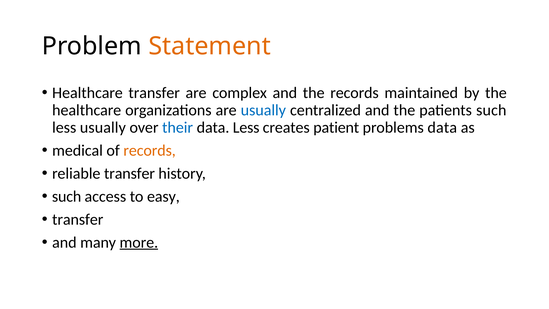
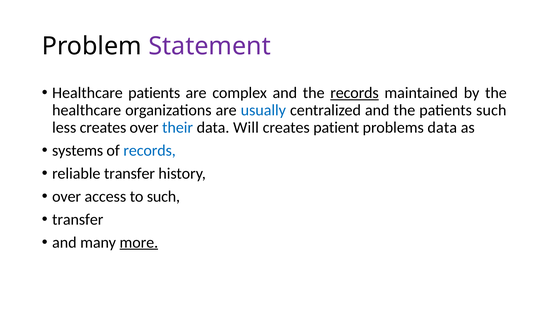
Statement colour: orange -> purple
Healthcare transfer: transfer -> patients
records at (355, 93) underline: none -> present
less usually: usually -> creates
data Less: Less -> Will
medical: medical -> systems
records at (150, 150) colour: orange -> blue
such at (67, 196): such -> over
to easy: easy -> such
